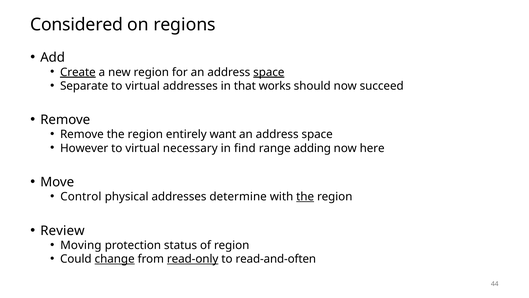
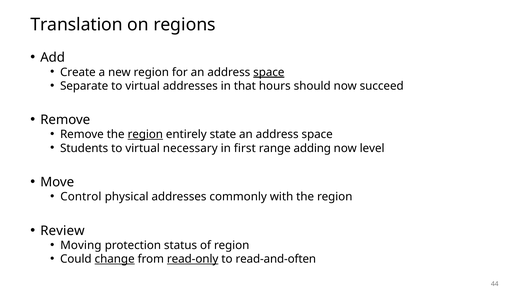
Considered: Considered -> Translation
Create underline: present -> none
works: works -> hours
region at (145, 134) underline: none -> present
want: want -> state
However: However -> Students
find: find -> first
here: here -> level
determine: determine -> commonly
the at (305, 196) underline: present -> none
